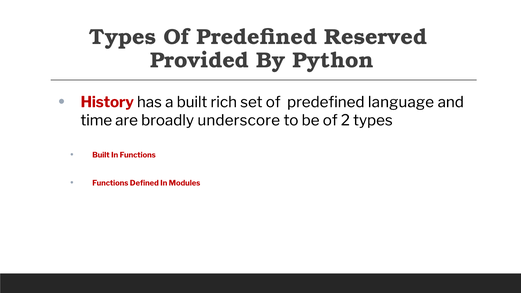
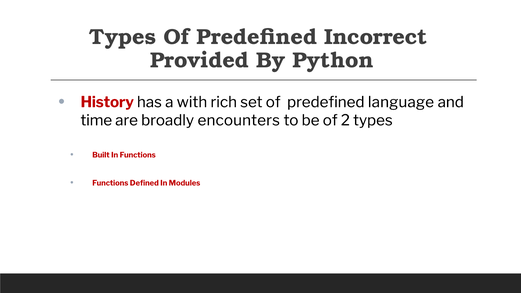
Reserved: Reserved -> Incorrect
a built: built -> with
underscore: underscore -> encounters
